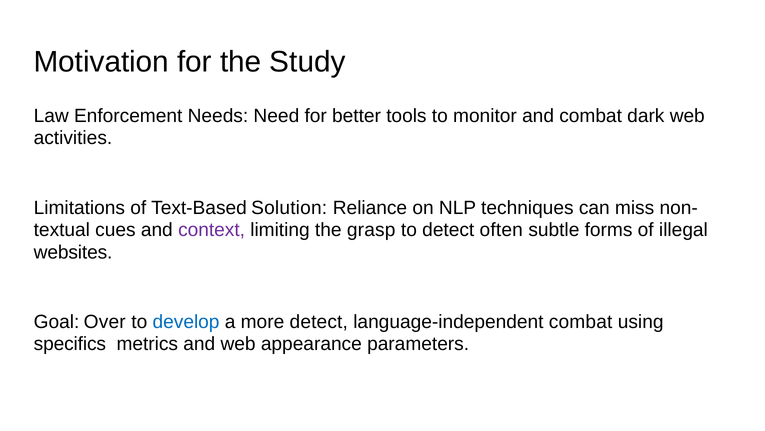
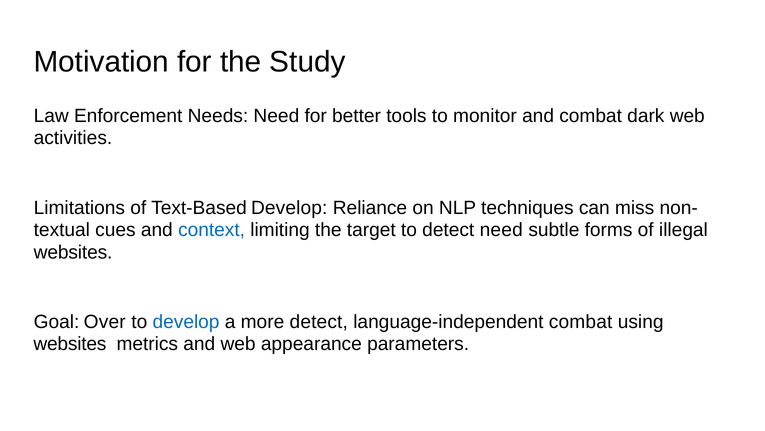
Text-Based Solution: Solution -> Develop
context colour: purple -> blue
grasp: grasp -> target
detect often: often -> need
specifics at (70, 344): specifics -> websites
